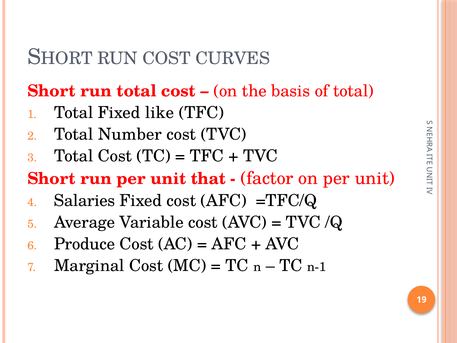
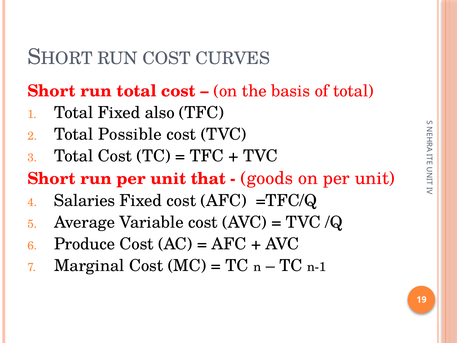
like: like -> also
Number: Number -> Possible
factor: factor -> goods
